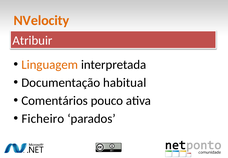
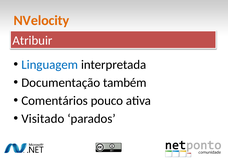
Linguagem colour: orange -> blue
habitual: habitual -> também
Ficheiro: Ficheiro -> Visitado
